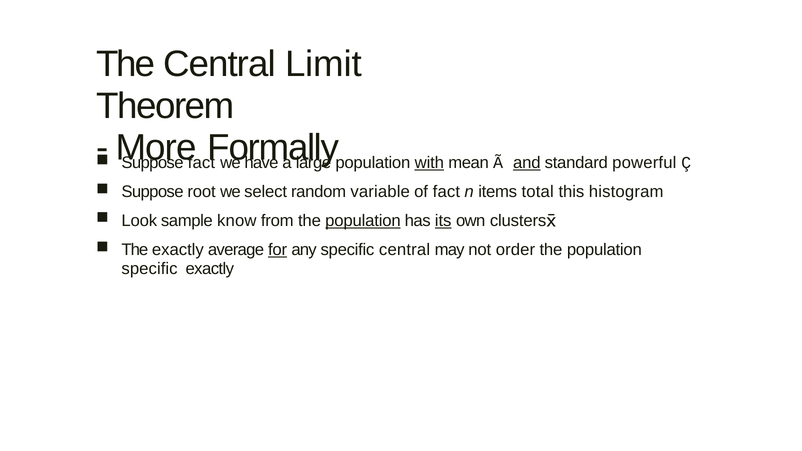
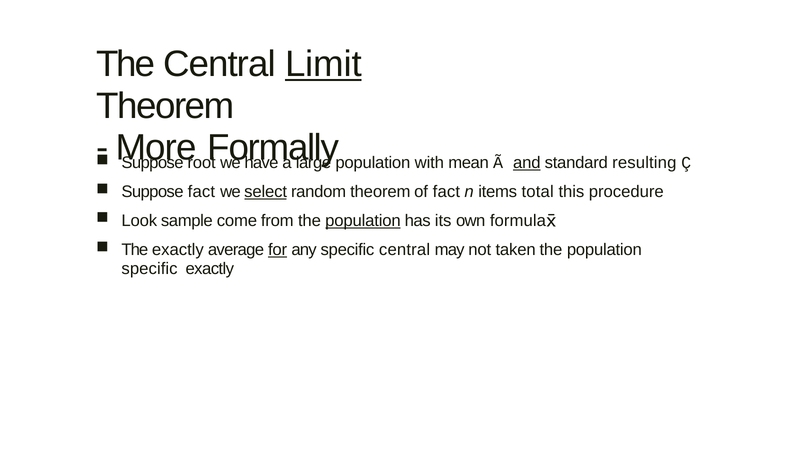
Limit underline: none -> present
fact at (201, 163): fact -> root
with underline: present -> none
powerful: powerful -> resulting
Suppose root: root -> fact
select underline: none -> present
random variable: variable -> theorem
histogram: histogram -> procedure
know: know -> come
its underline: present -> none
clusters: clusters -> formula
order: order -> taken
